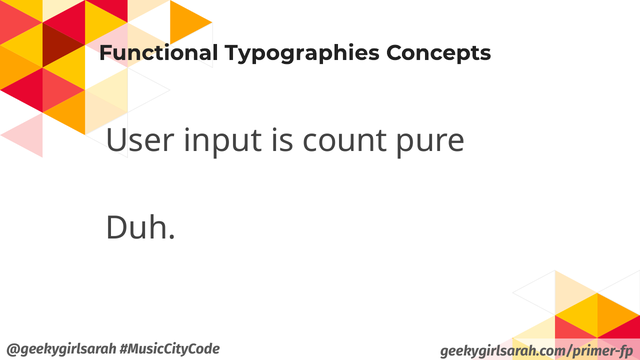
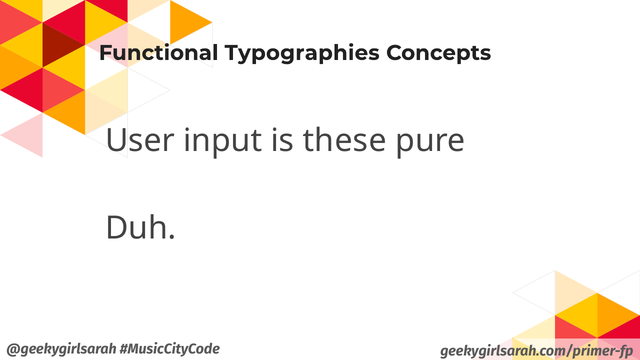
count: count -> these
